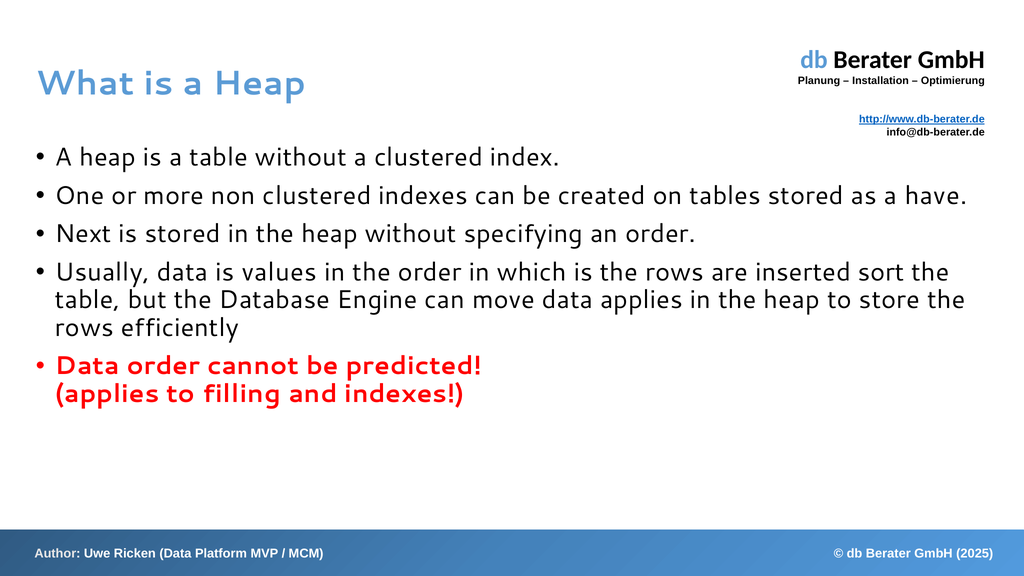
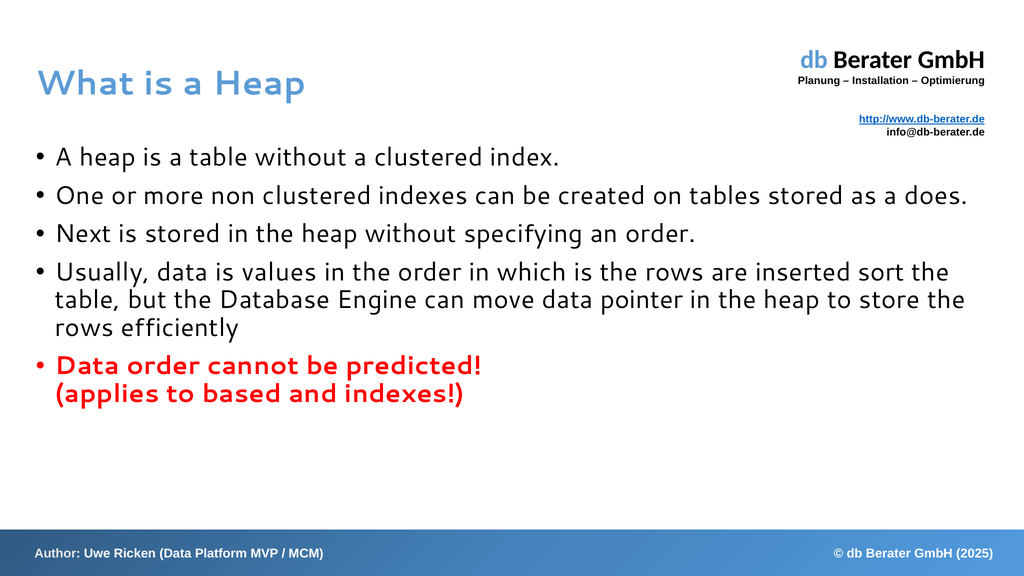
have: have -> does
data applies: applies -> pointer
filling: filling -> based
